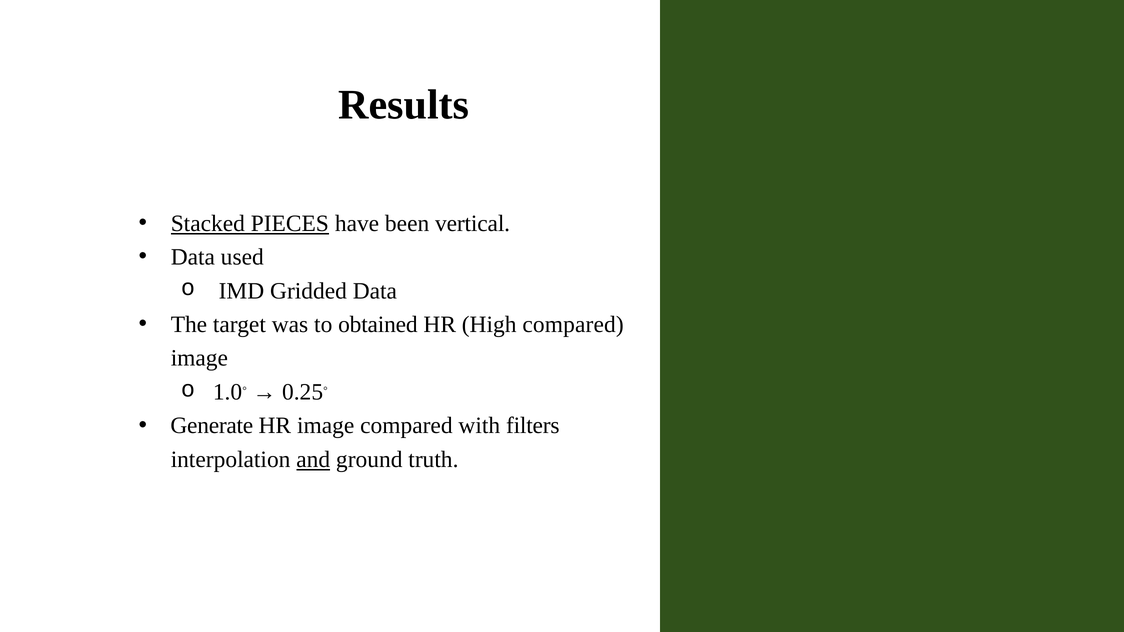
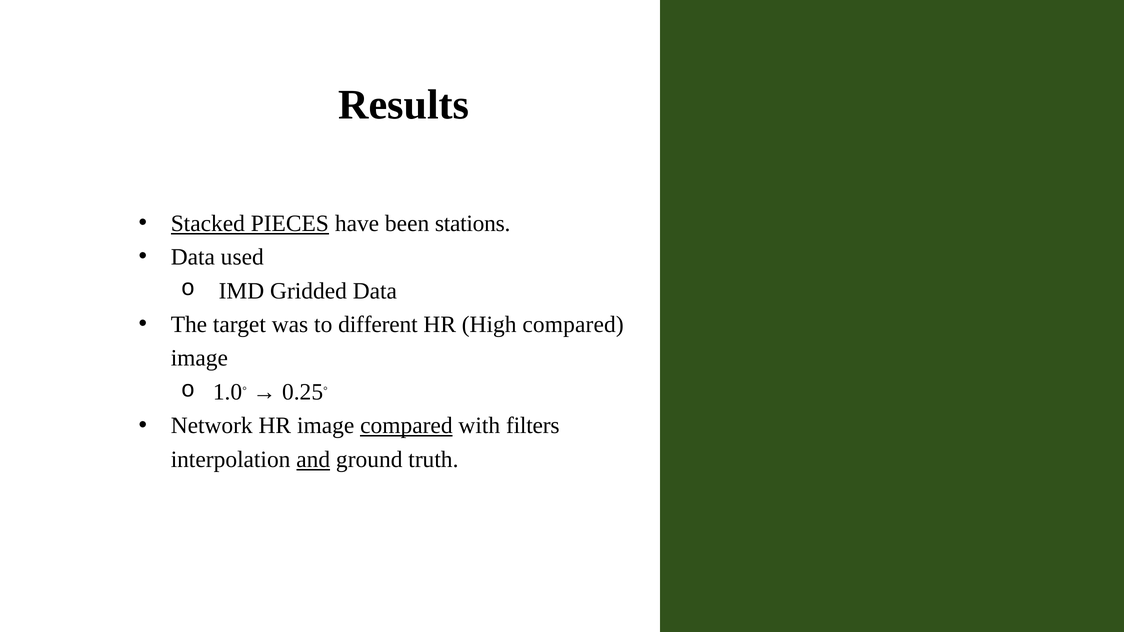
vertical: vertical -> stations
obtained: obtained -> different
Generate: Generate -> Network
compared at (406, 426) underline: none -> present
